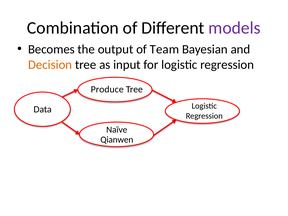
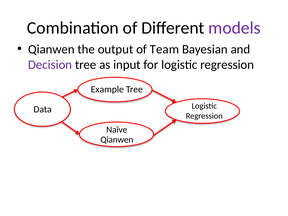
Becomes at (51, 49): Becomes -> Qianwen
Decision colour: orange -> purple
Produce: Produce -> Example
